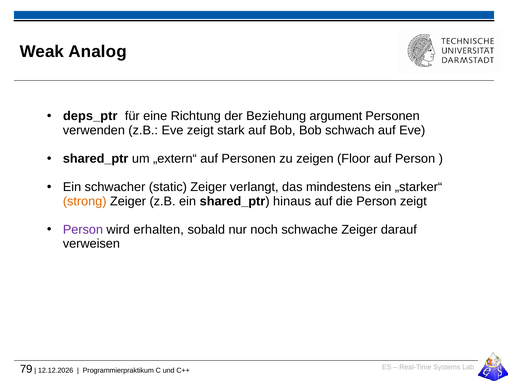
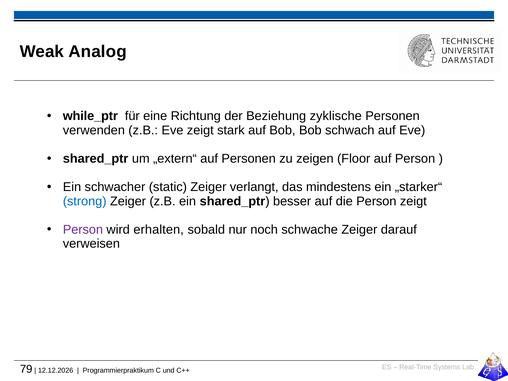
deps_ptr: deps_ptr -> while_ptr
argument: argument -> zyklische
strong colour: orange -> blue
hinaus: hinaus -> besser
